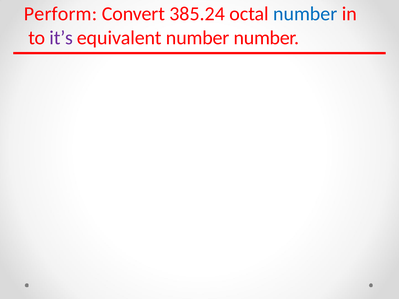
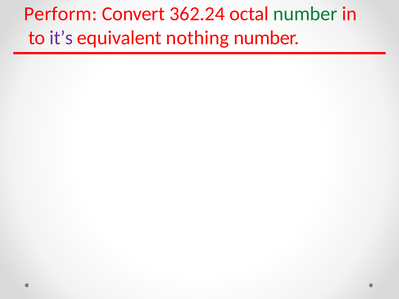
385.24: 385.24 -> 362.24
number at (305, 14) colour: blue -> green
equivalent number: number -> nothing
